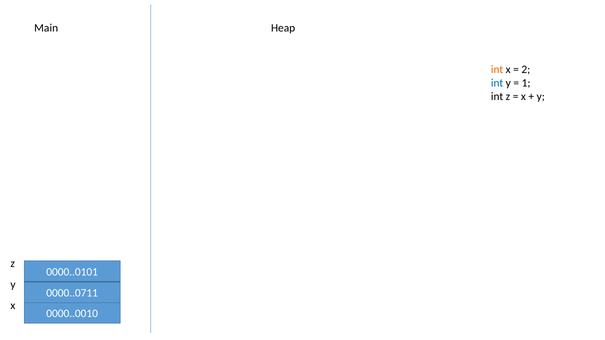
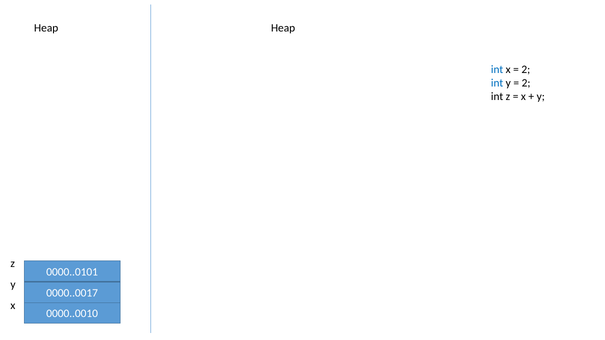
Main at (46, 28): Main -> Heap
int at (497, 69) colour: orange -> blue
1 at (526, 83): 1 -> 2
0000..0711: 0000..0711 -> 0000..0017
